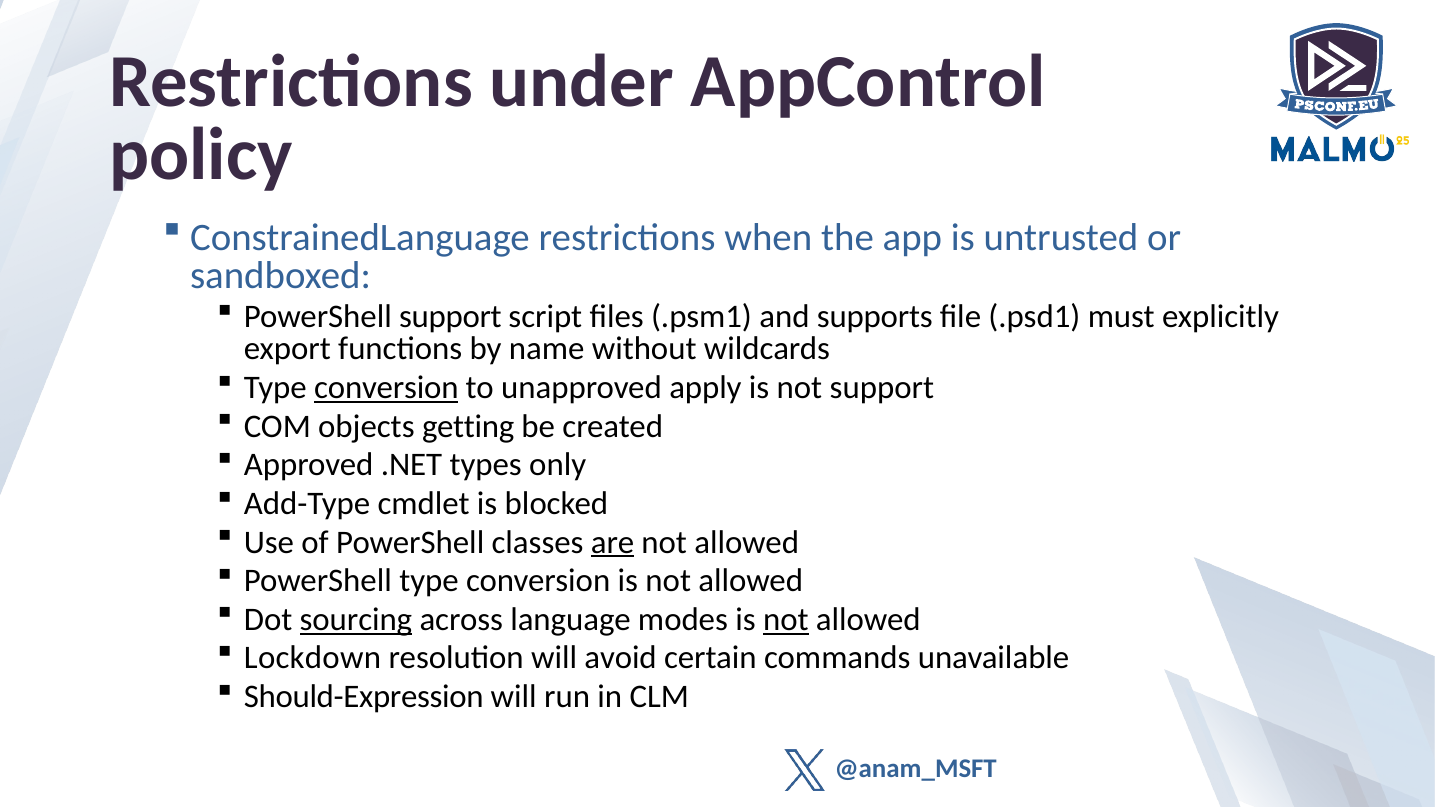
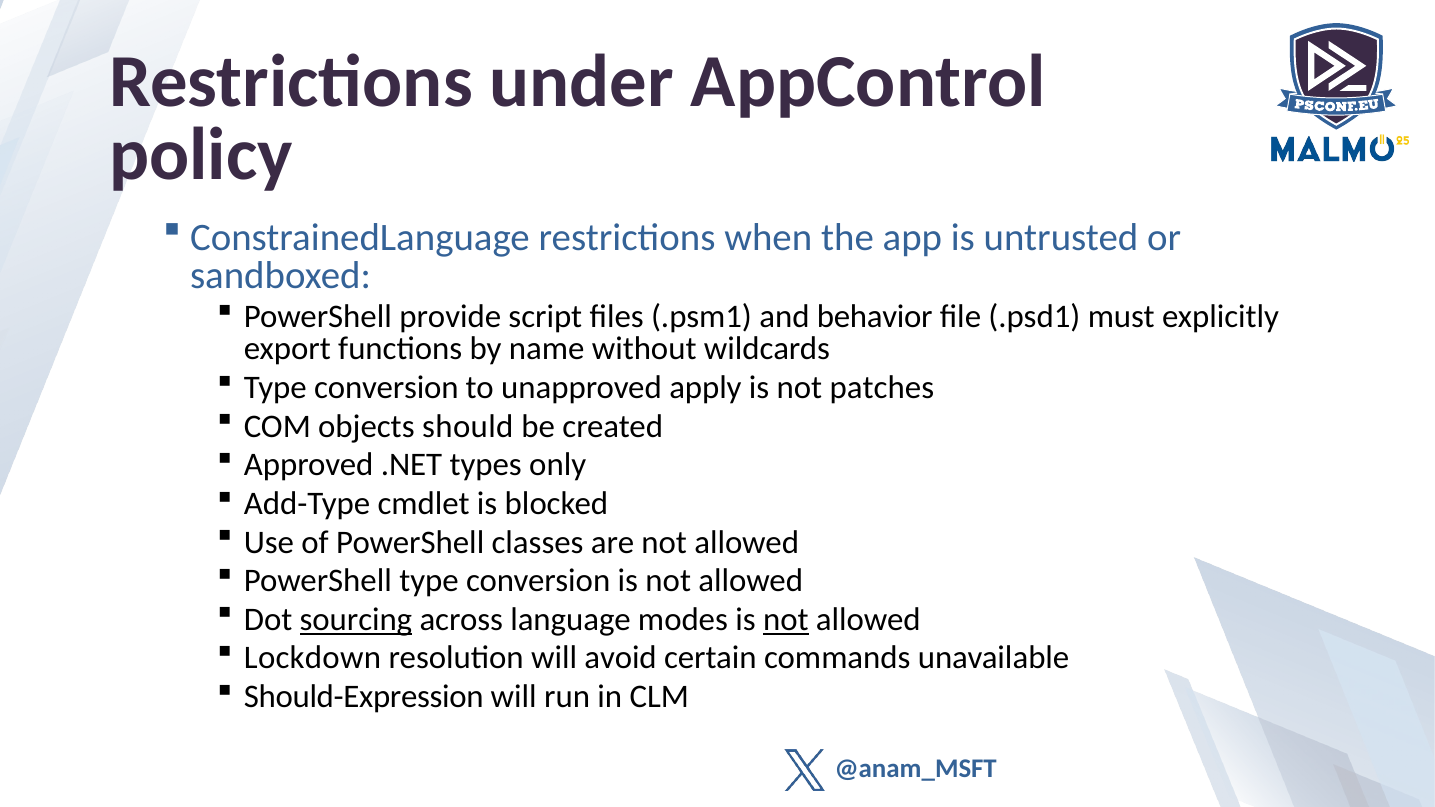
PowerShell support: support -> provide
supports: supports -> behavior
conversion at (386, 388) underline: present -> none
not support: support -> patches
getting: getting -> should
are underline: present -> none
